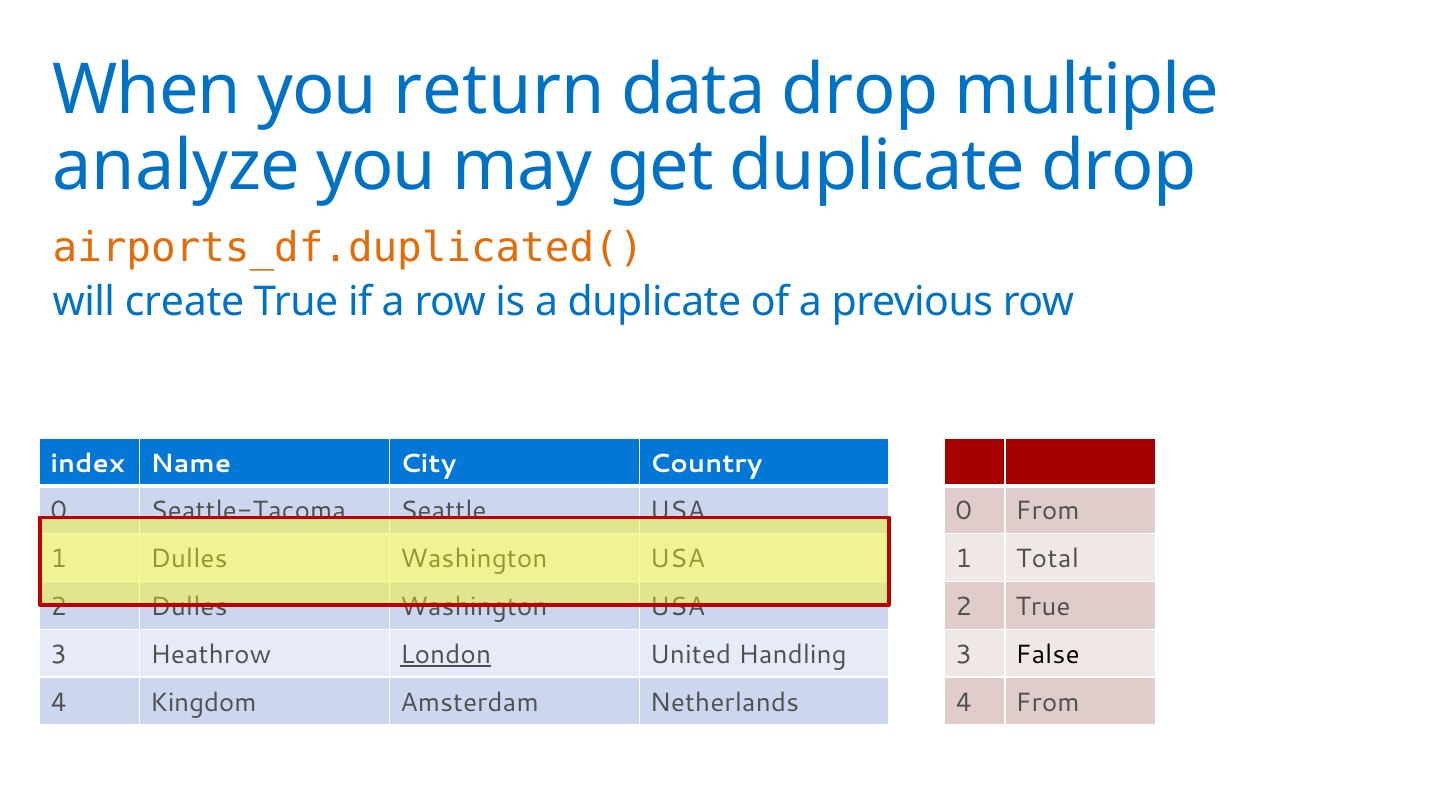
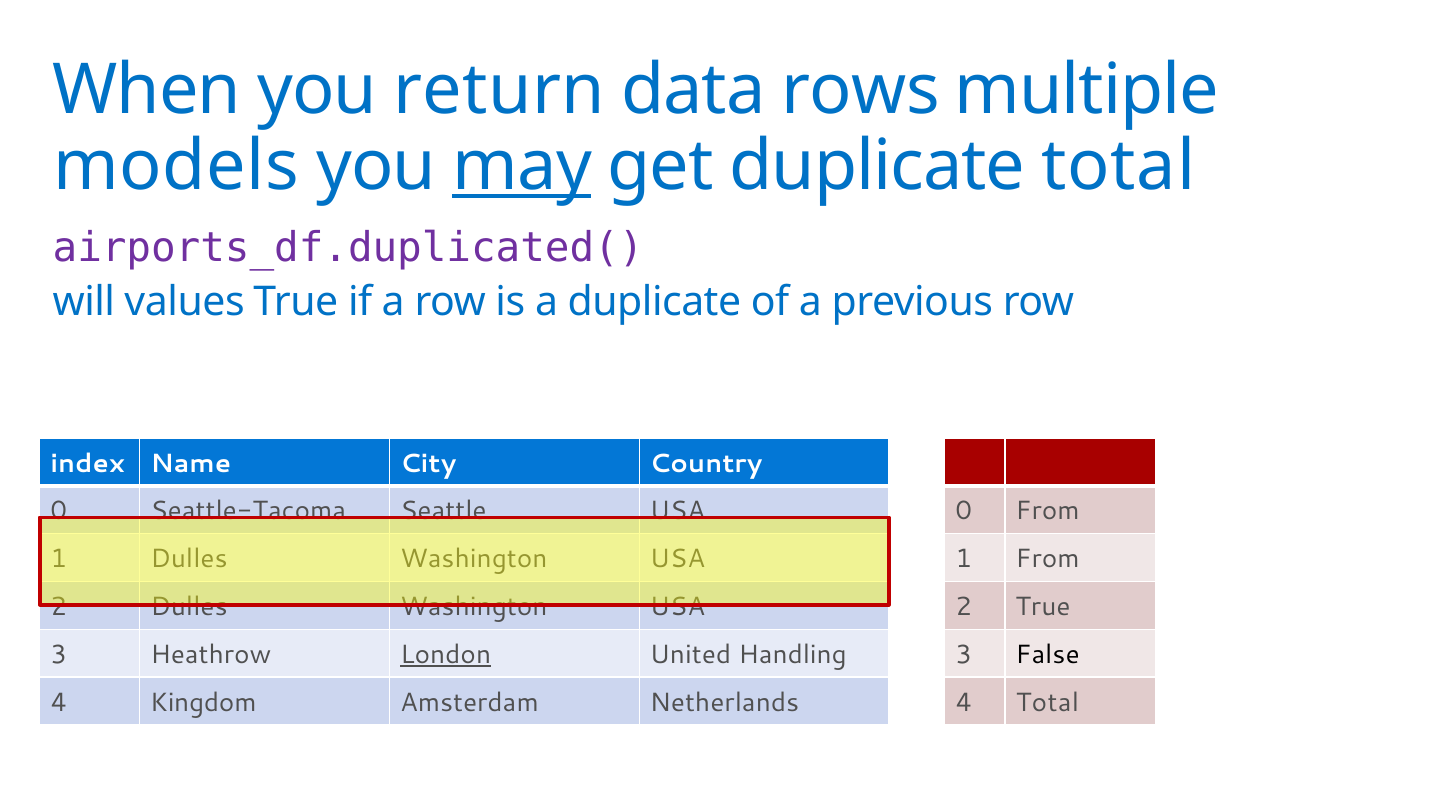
data drop: drop -> rows
analyze: analyze -> models
may underline: none -> present
duplicate drop: drop -> total
airports_df.duplicated( colour: orange -> purple
create: create -> values
1 Total: Total -> From
4 From: From -> Total
